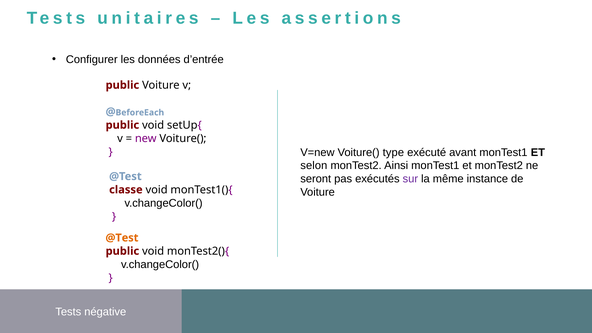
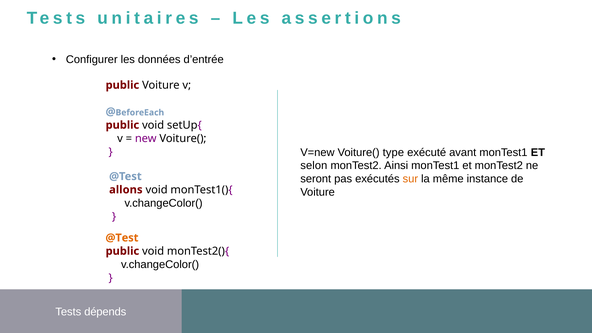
sur colour: purple -> orange
classe: classe -> allons
négative: négative -> dépends
